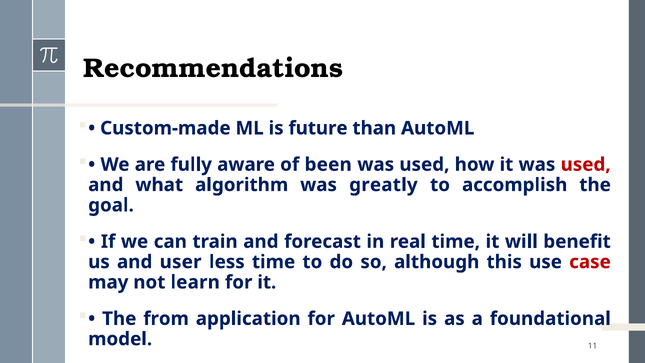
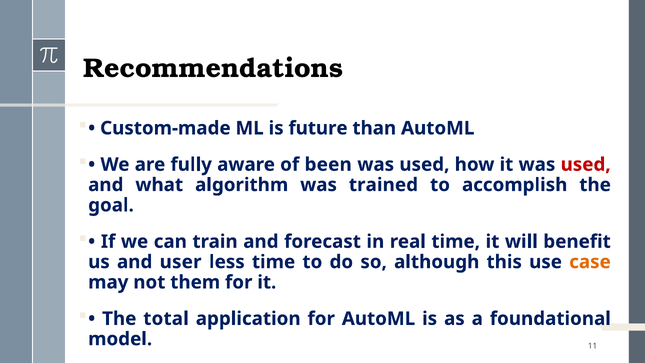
greatly: greatly -> trained
case colour: red -> orange
learn: learn -> them
from: from -> total
